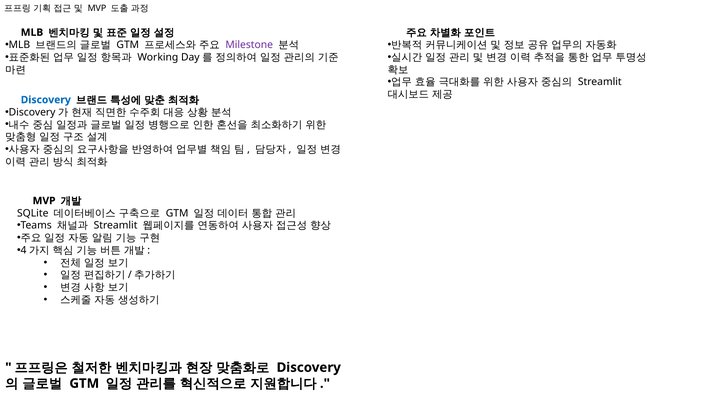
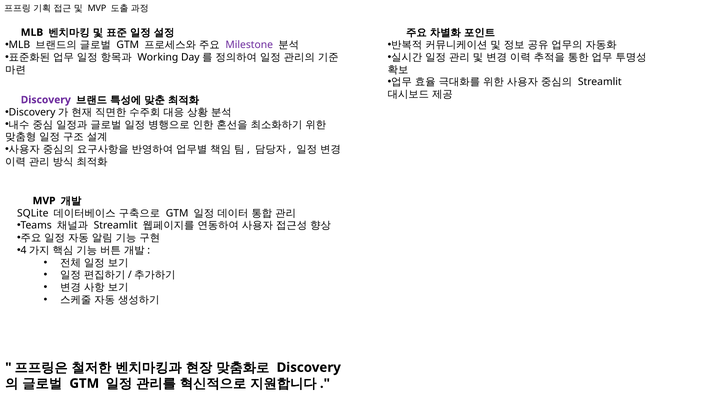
Discovery at (46, 100) colour: blue -> purple
